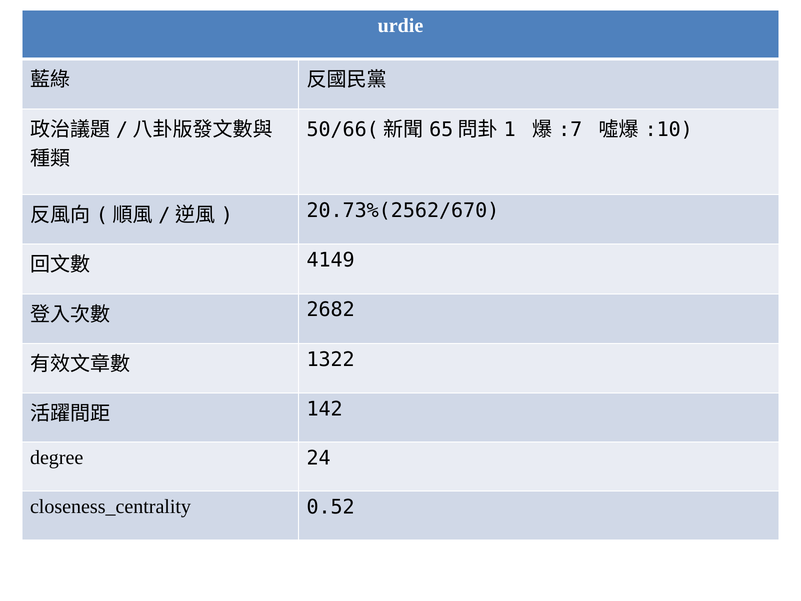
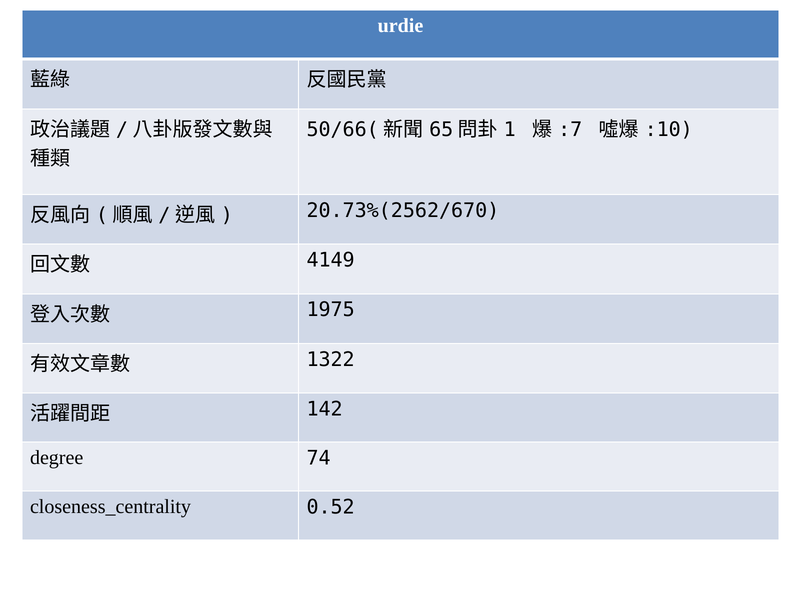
2682: 2682 -> 1975
24: 24 -> 74
